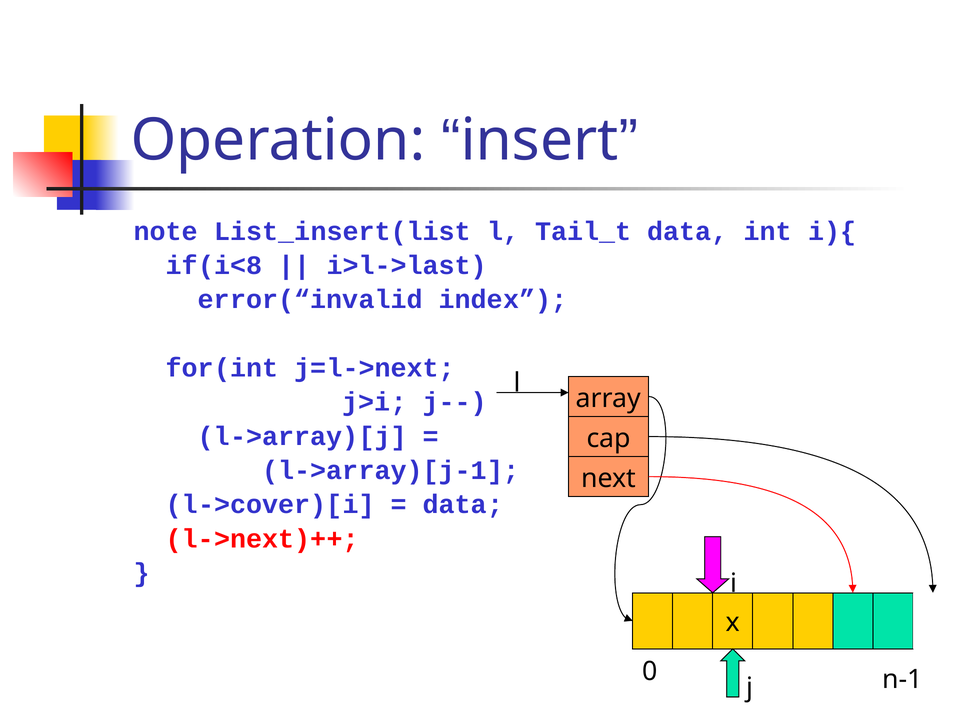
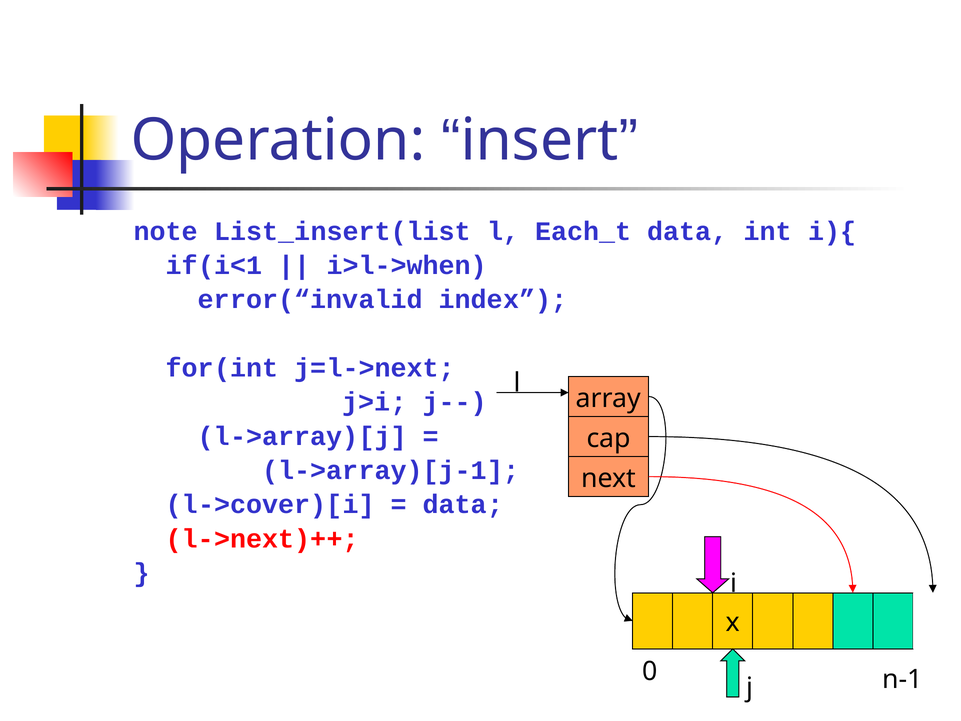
Tail_t: Tail_t -> Each_t
if(i<8: if(i<8 -> if(i<1
i>l->last: i>l->last -> i>l->when
